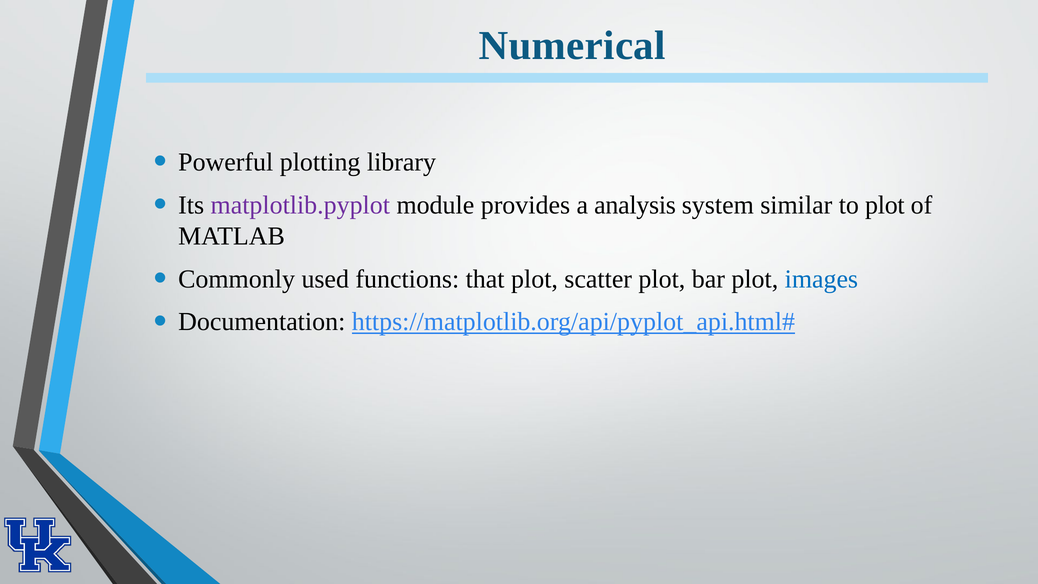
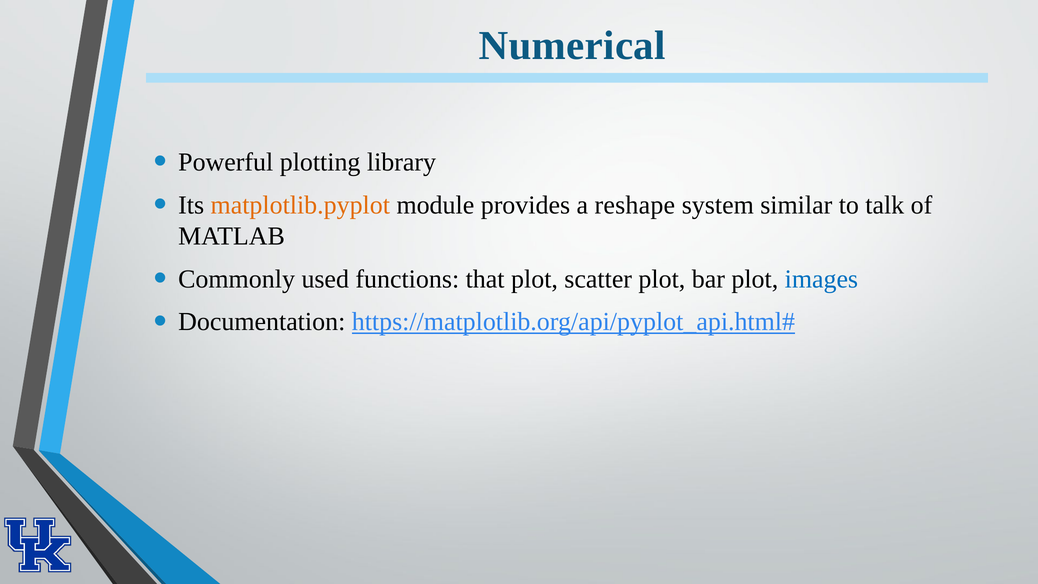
matplotlib.pyplot colour: purple -> orange
analysis: analysis -> reshape
to plot: plot -> talk
